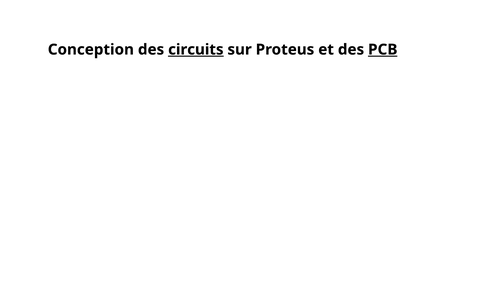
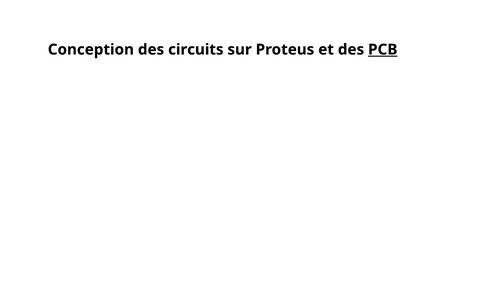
circuits underline: present -> none
